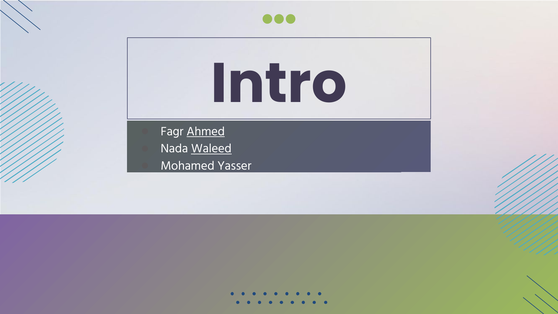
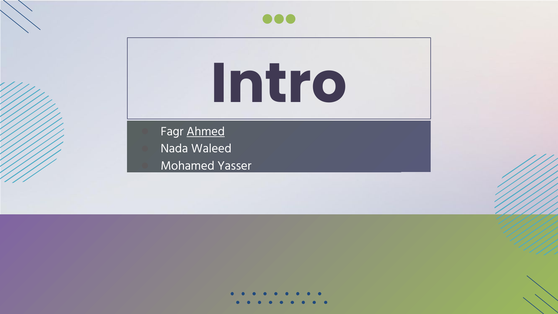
Waleed underline: present -> none
